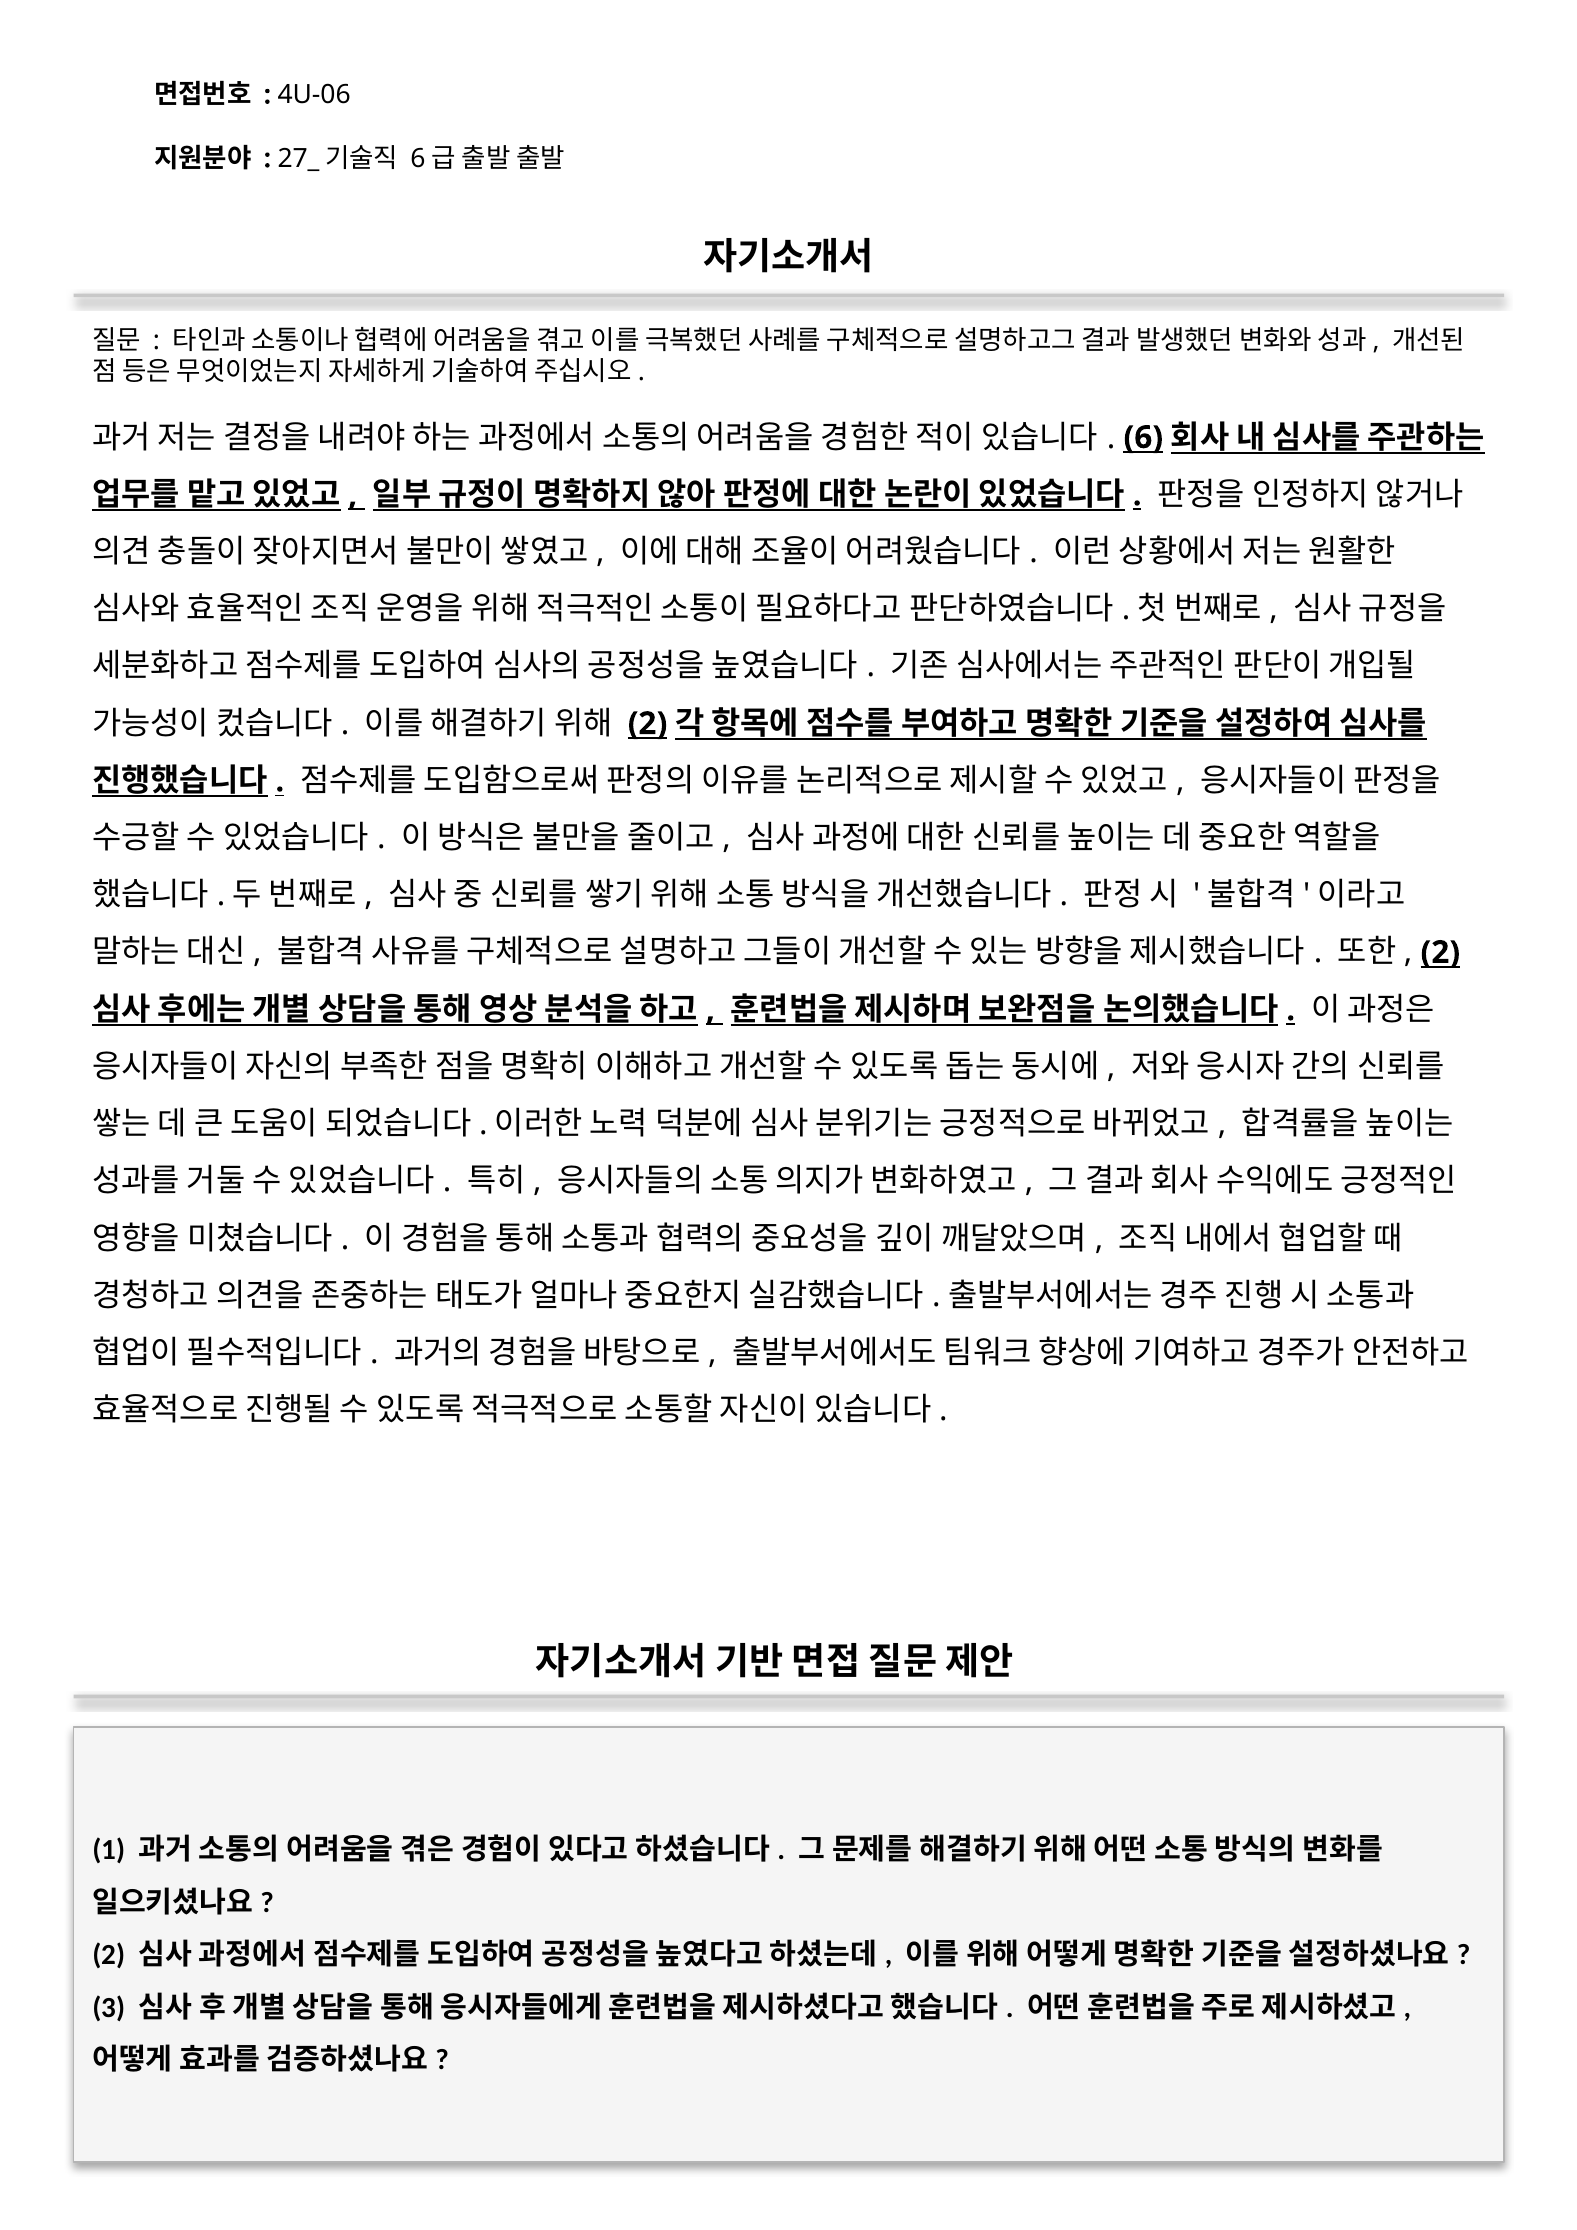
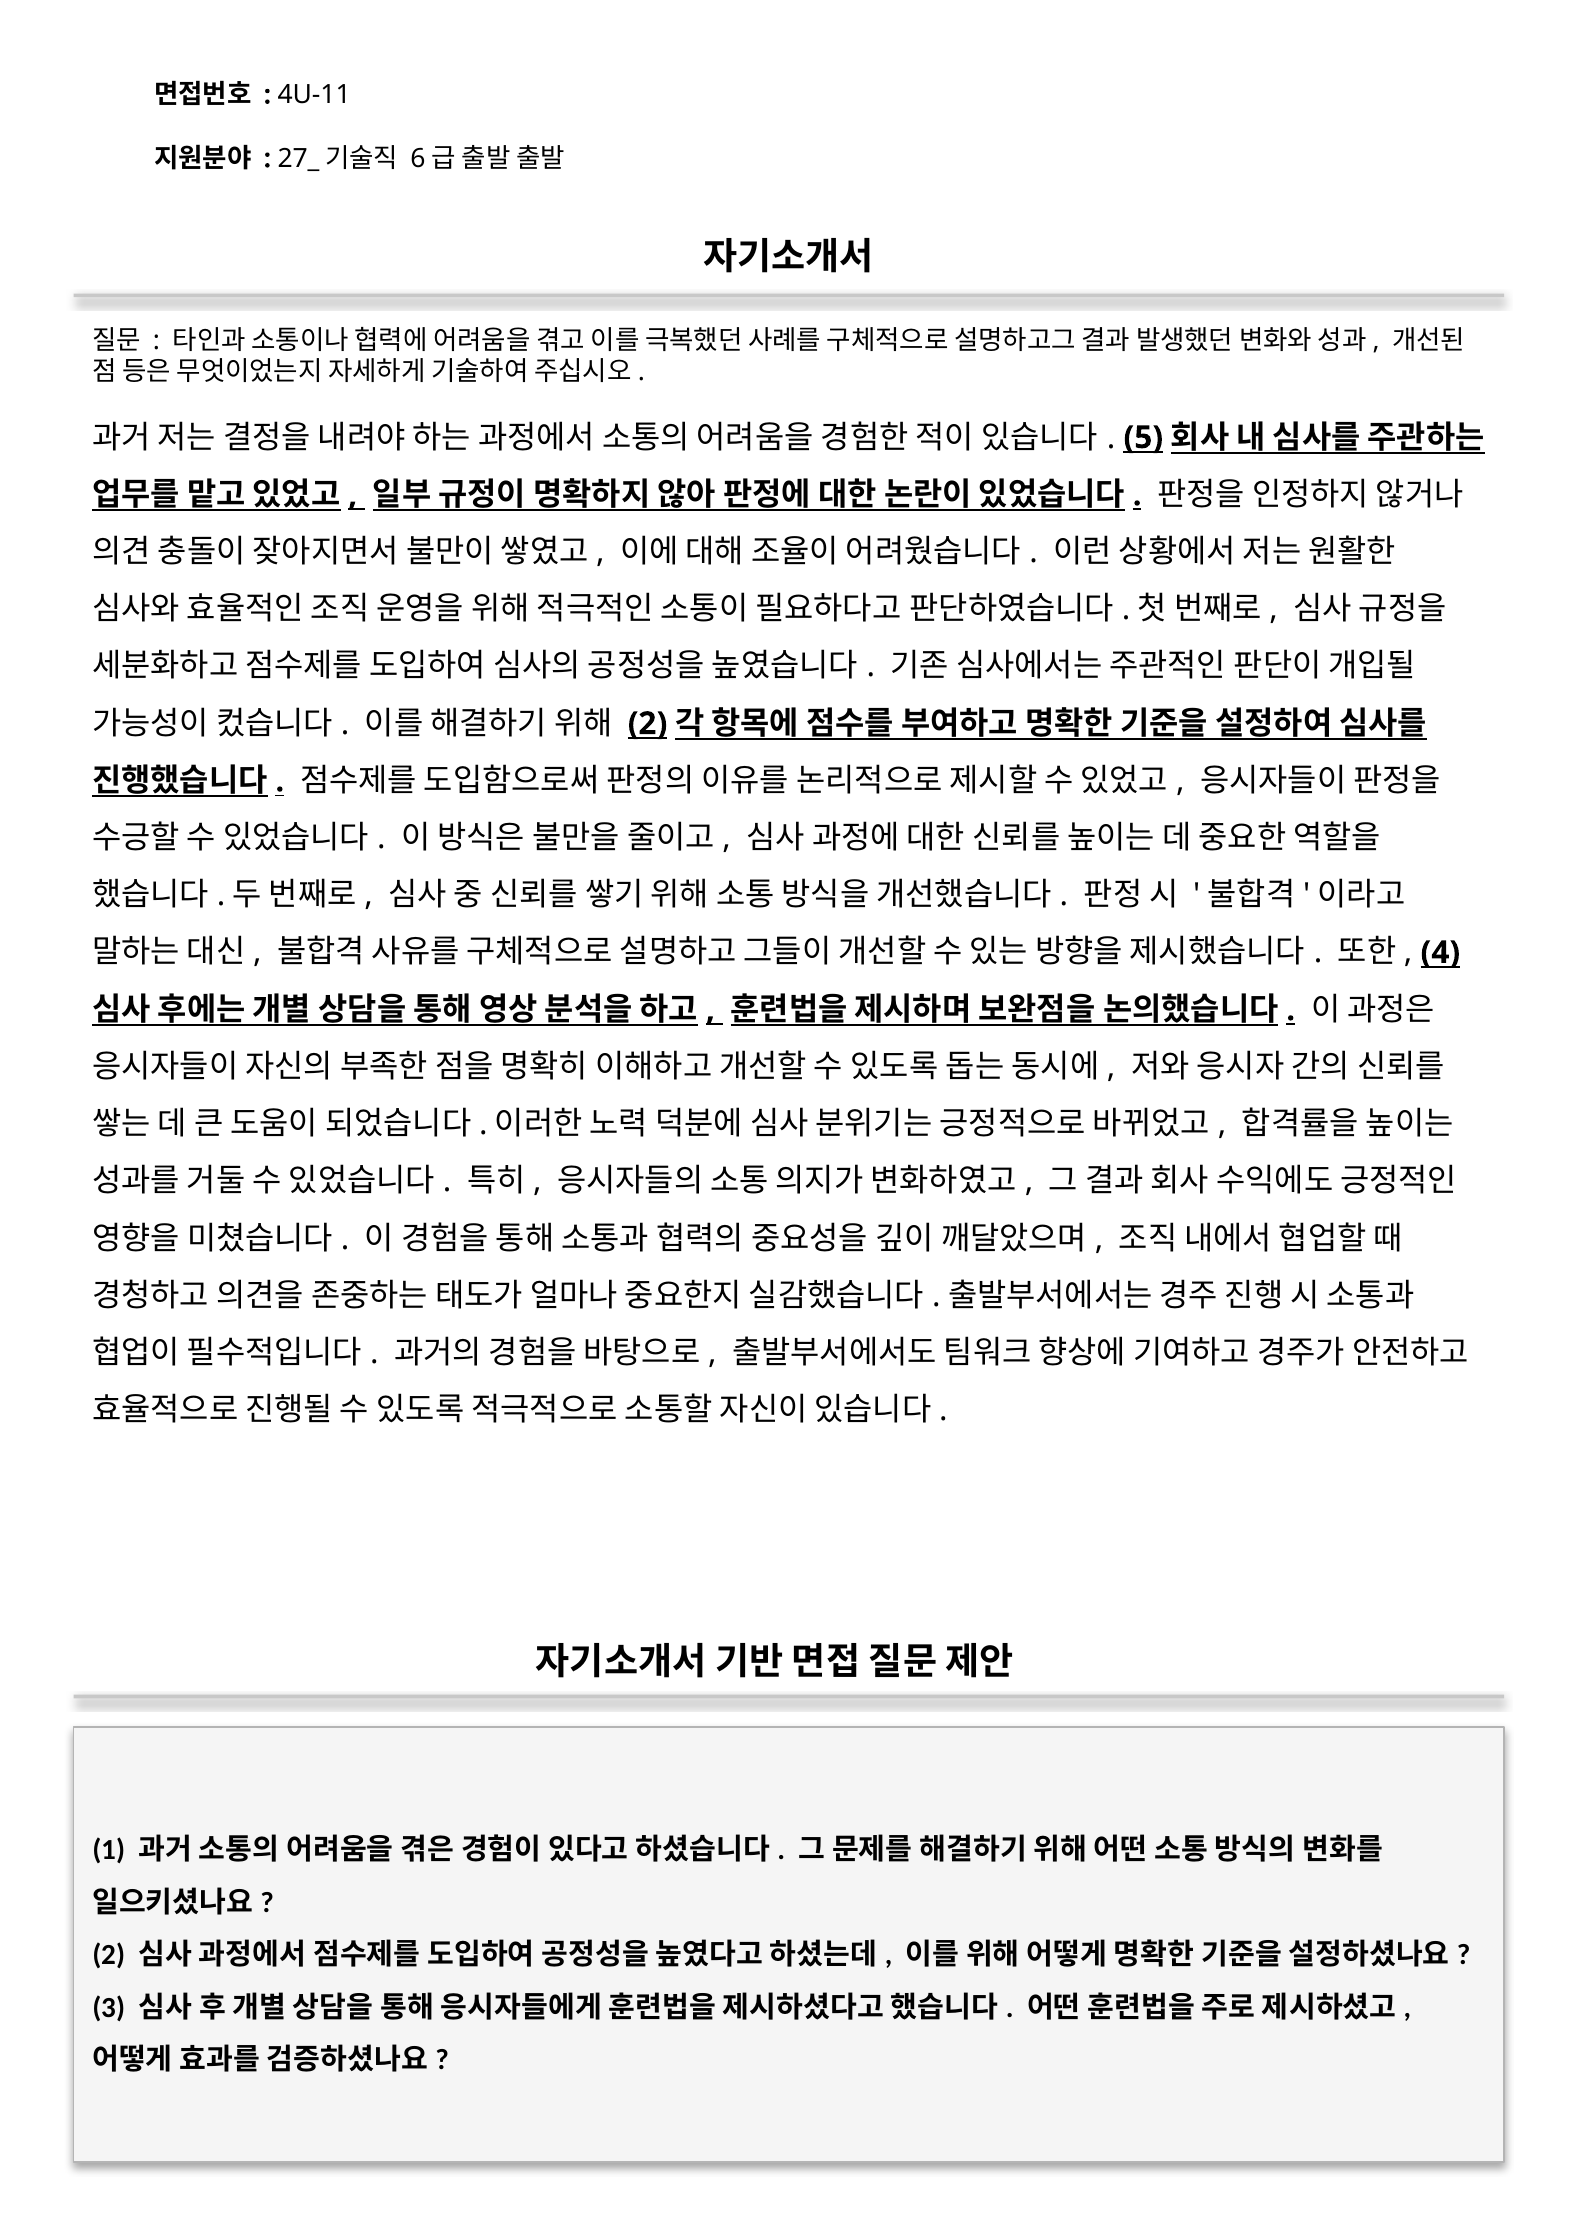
4U-06: 4U-06 -> 4U-11
6: 6 -> 5
2 at (1440, 953): 2 -> 4
